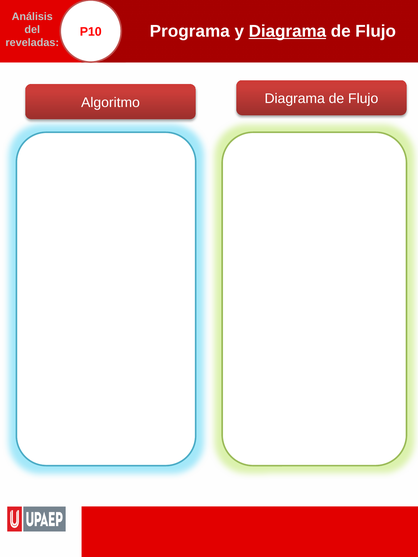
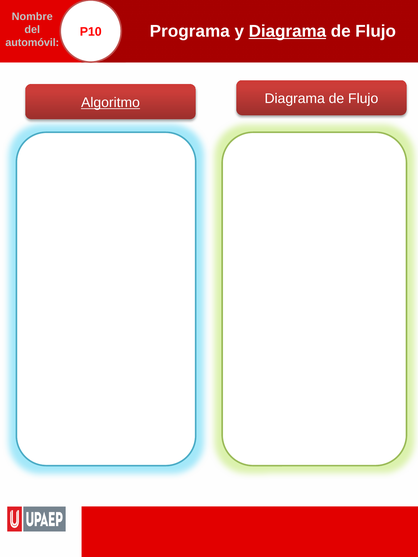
Análisis: Análisis -> Nombre
reveladas: reveladas -> automóvil
Algoritmo underline: none -> present
